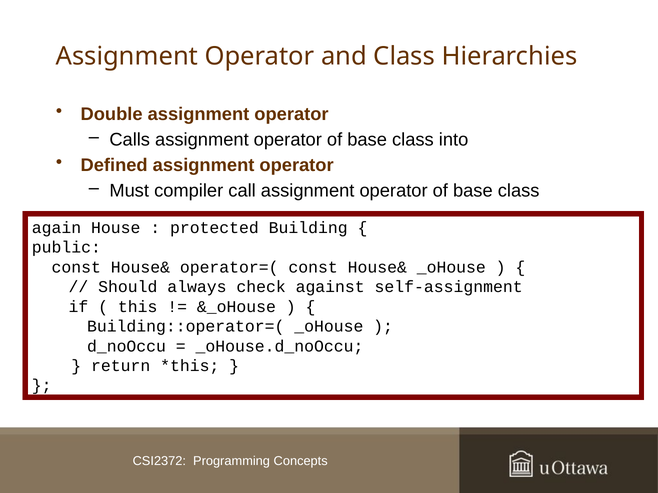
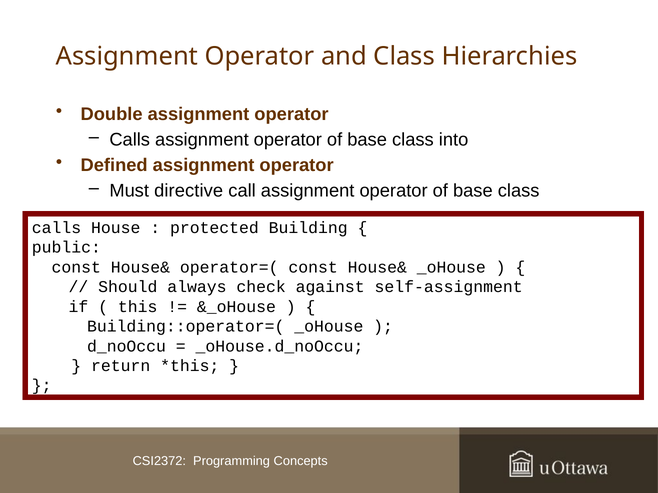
compiler: compiler -> directive
again at (57, 228): again -> calls
